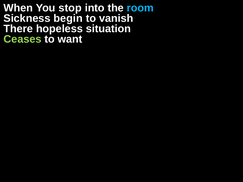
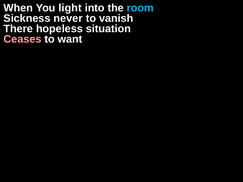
stop: stop -> light
begin: begin -> never
Ceases colour: light green -> pink
